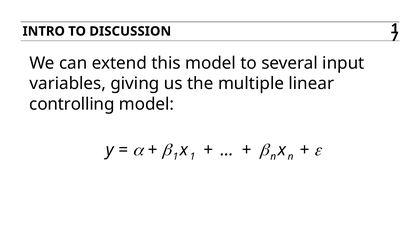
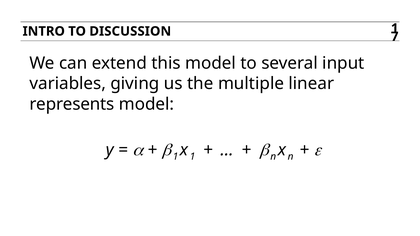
controlling: controlling -> represents
